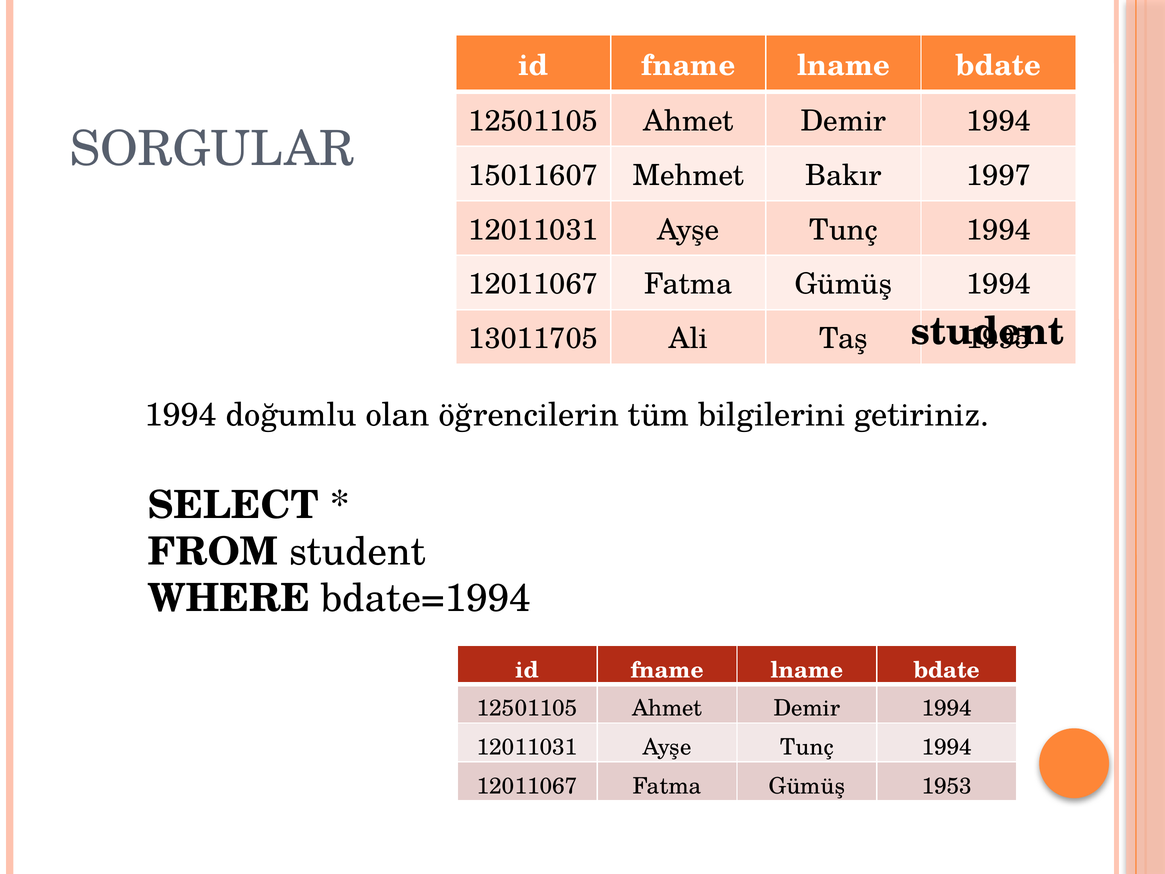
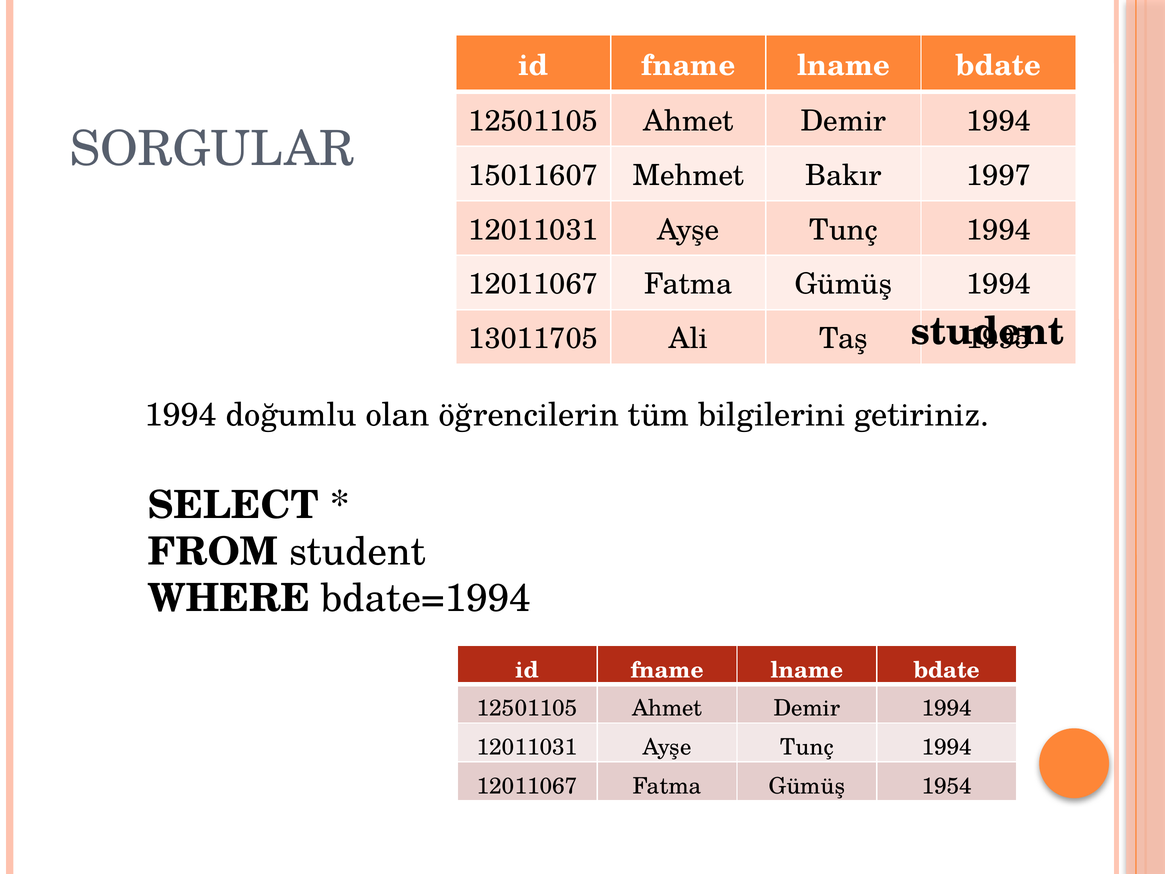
1953: 1953 -> 1954
